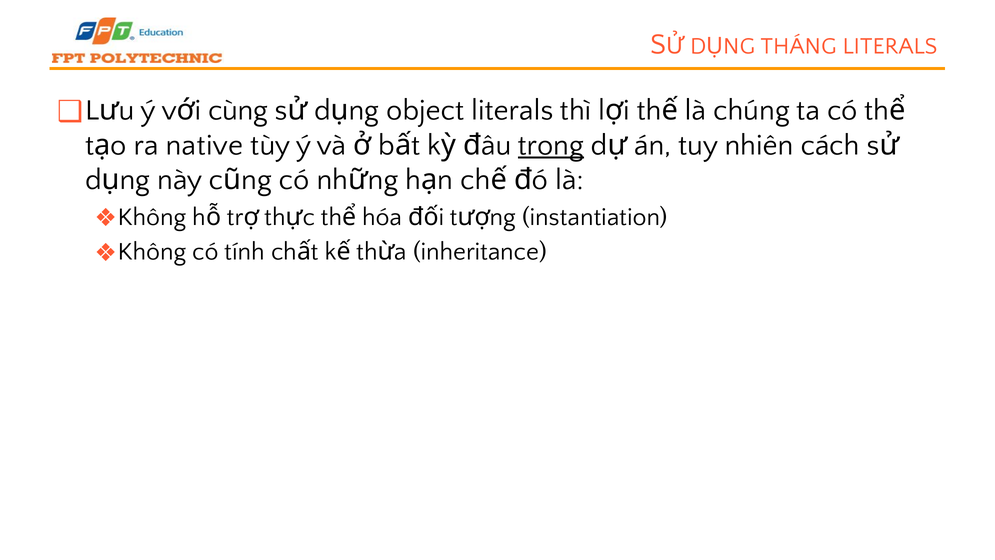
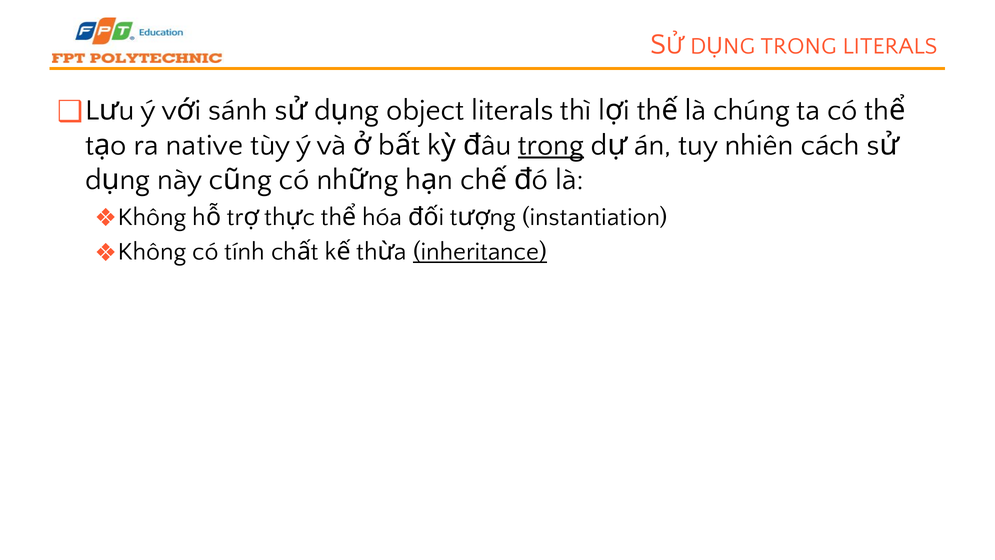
THÁNG at (799, 46): THÁNG -> TRONG
cùng: cùng -> sánh
inheritance underline: none -> present
